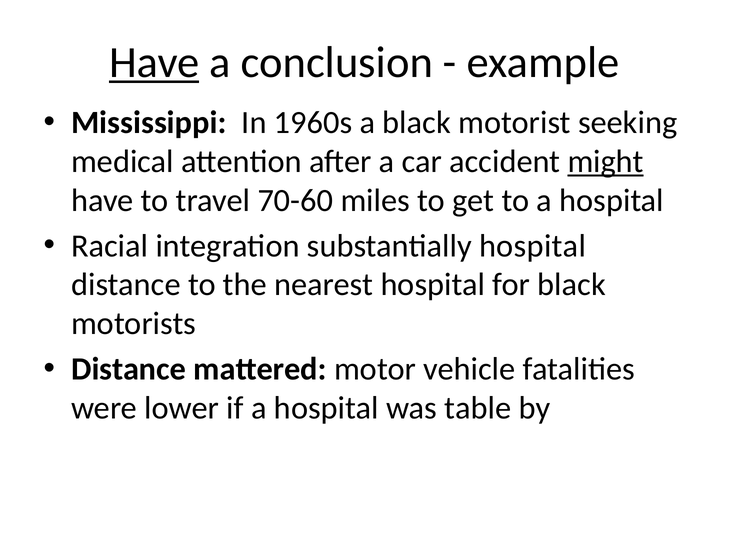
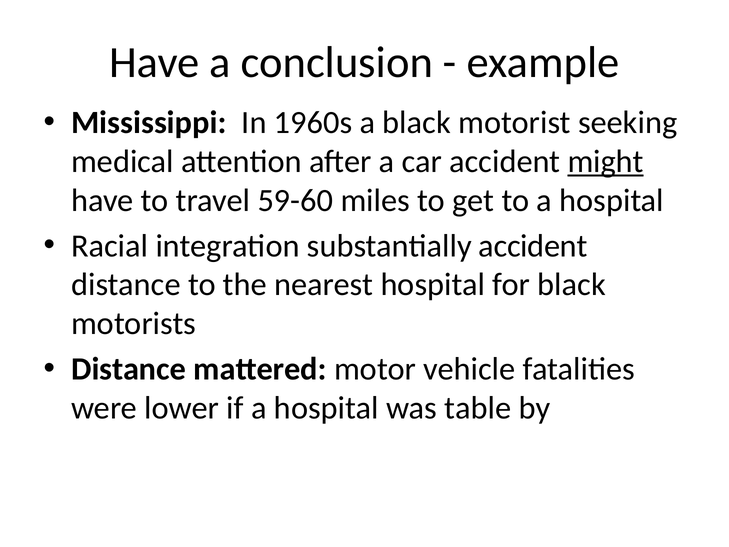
Have at (154, 63) underline: present -> none
70-60: 70-60 -> 59-60
substantially hospital: hospital -> accident
